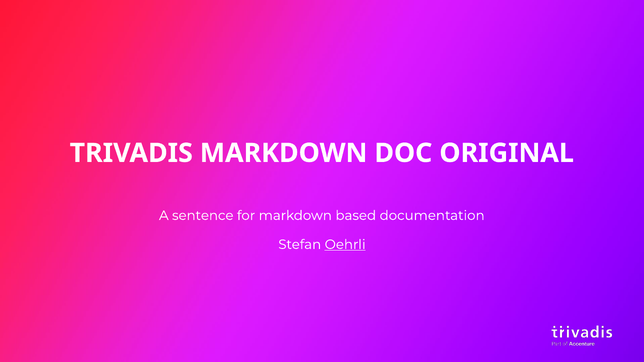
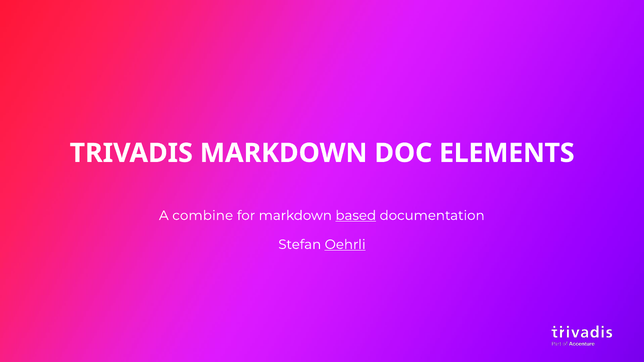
ORIGINAL: ORIGINAL -> ELEMENTS
sentence: sentence -> combine
based underline: none -> present
